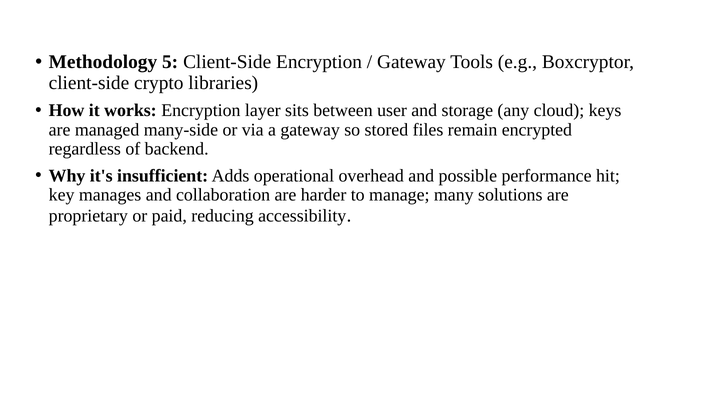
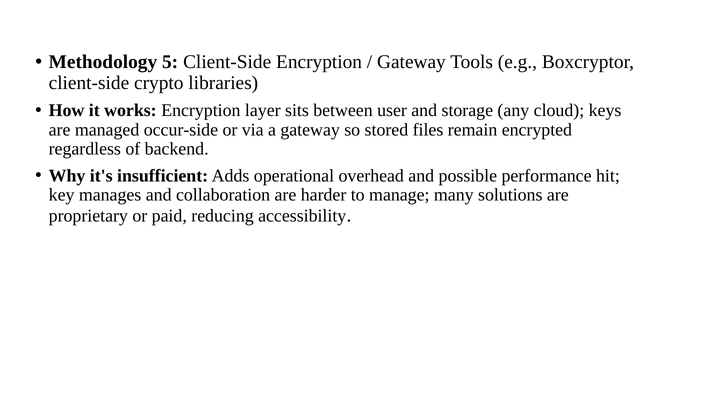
many-side: many-side -> occur-side
